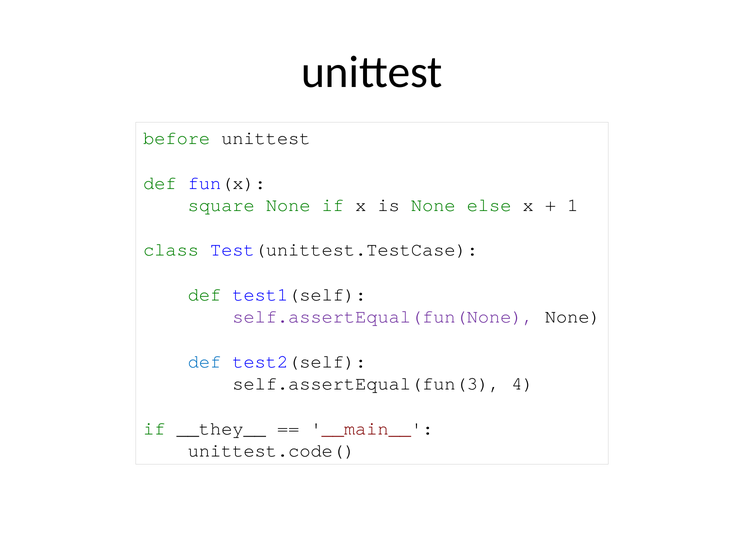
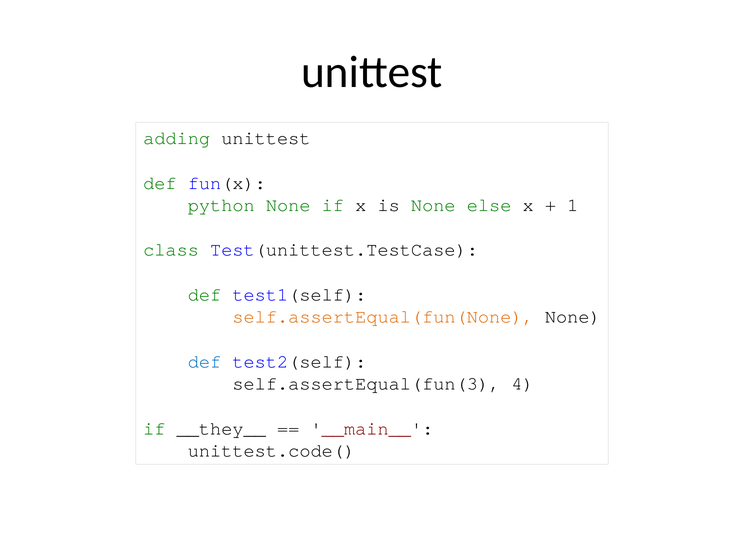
before: before -> adding
square: square -> python
self.assertEqual(fun(None colour: purple -> orange
